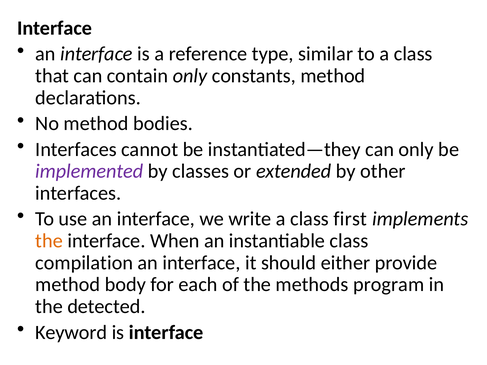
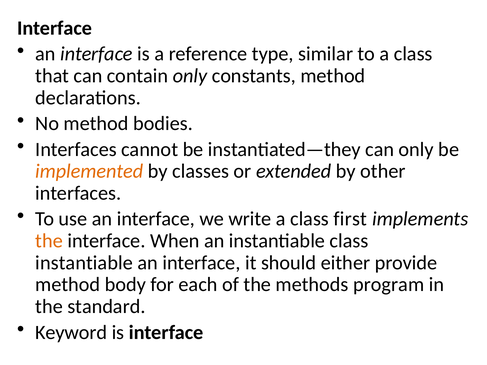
implemented colour: purple -> orange
compilation at (84, 263): compilation -> instantiable
detected: detected -> standard
